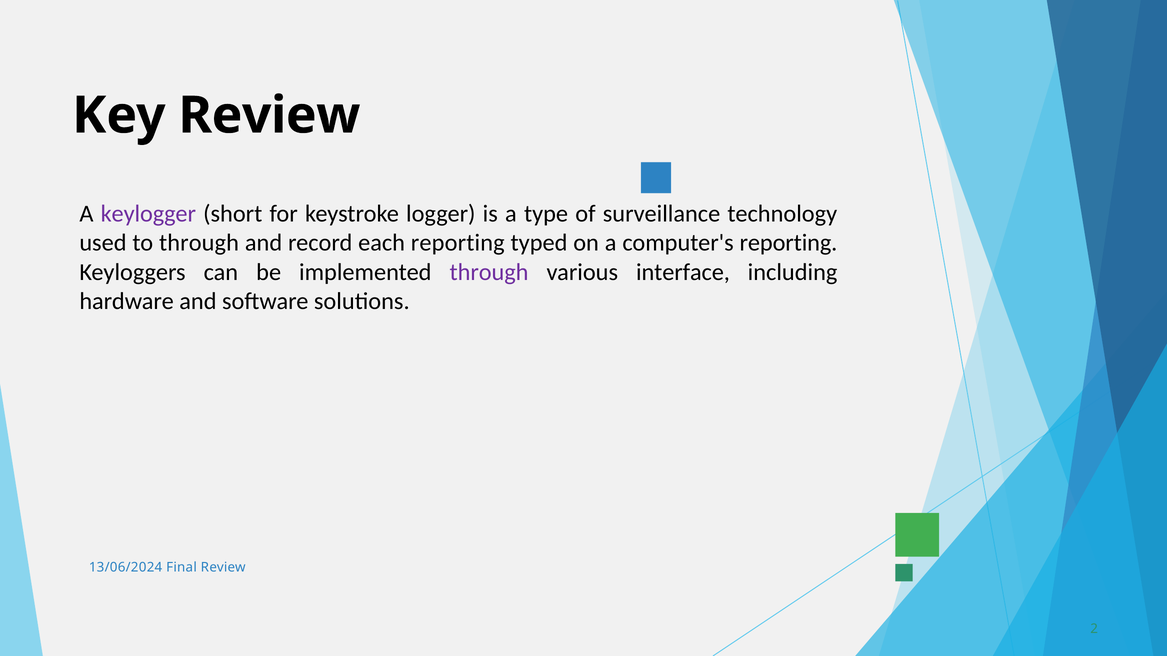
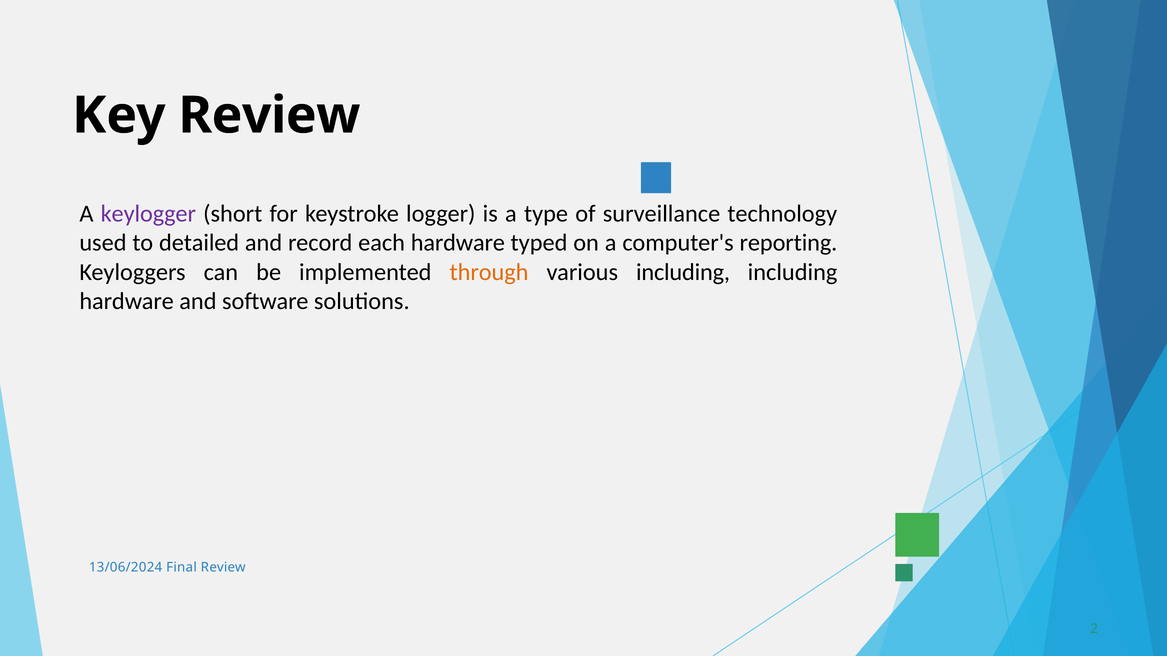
to through: through -> detailed
each reporting: reporting -> hardware
through at (489, 272) colour: purple -> orange
various interface: interface -> including
